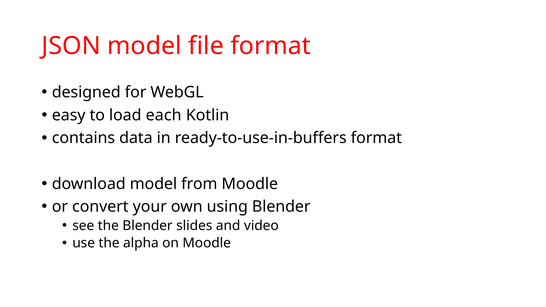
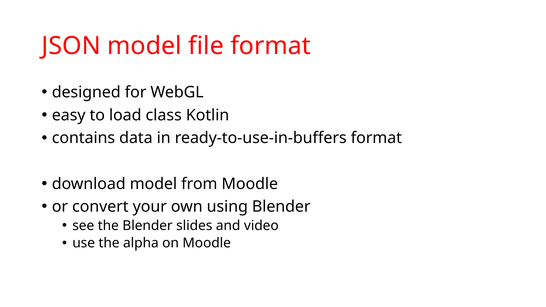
each: each -> class
